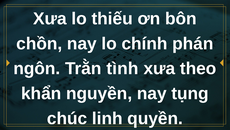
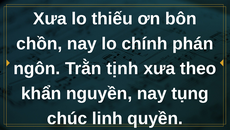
tình: tình -> tịnh
